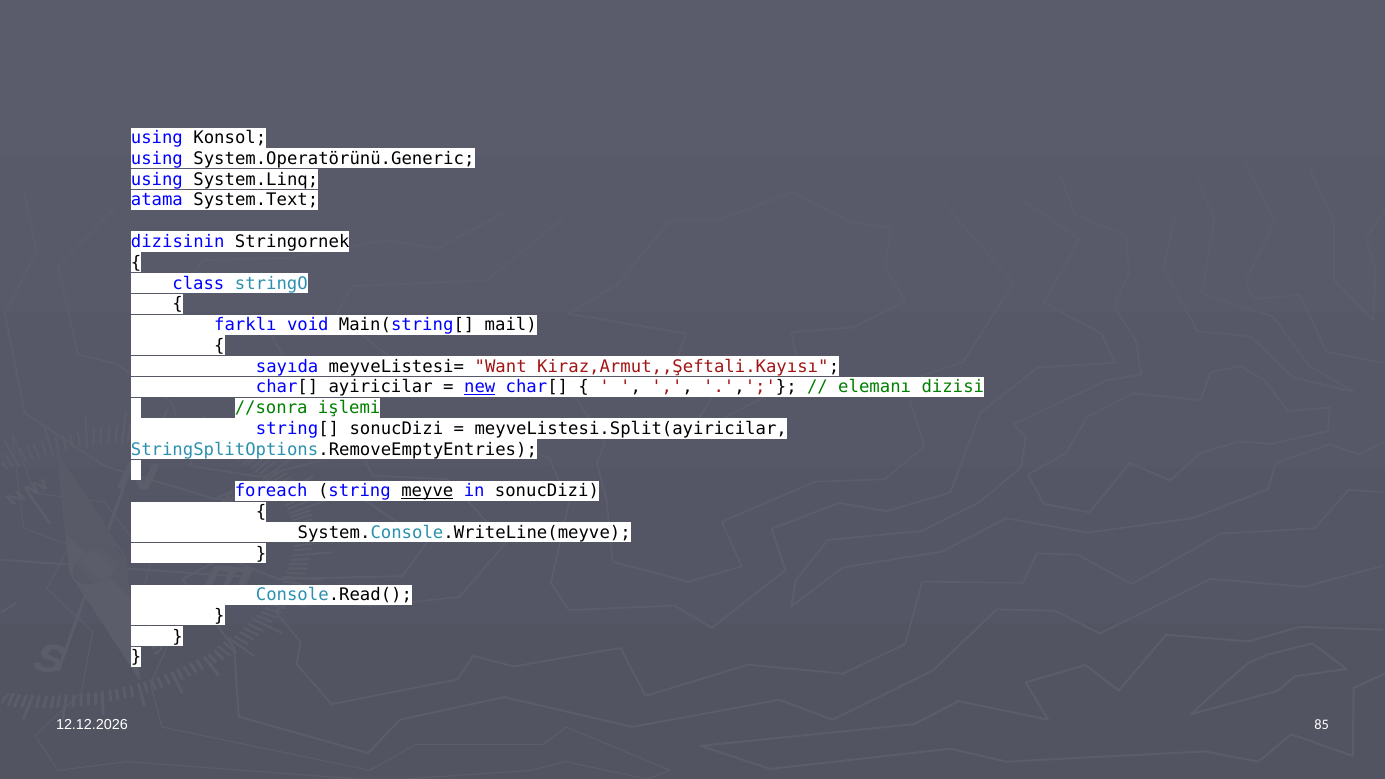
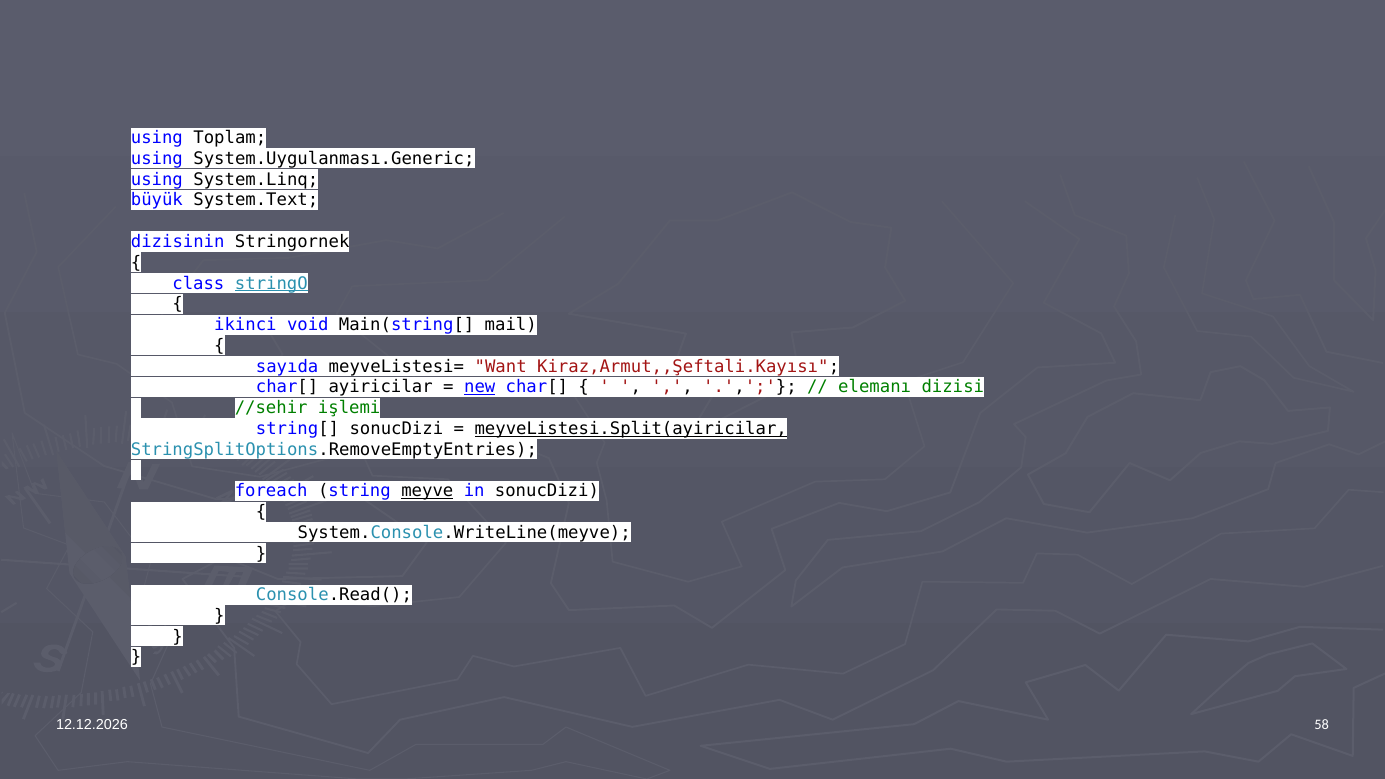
Konsol: Konsol -> Toplam
System.Operatörünü.Generic: System.Operatörünü.Generic -> System.Uygulanması.Generic
atama: atama -> büyük
stringO underline: none -> present
farklı: farklı -> ikinci
//sonra: //sonra -> //sehir
meyveListesi.Split(ayiricilar underline: none -> present
85: 85 -> 58
